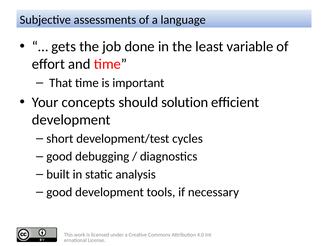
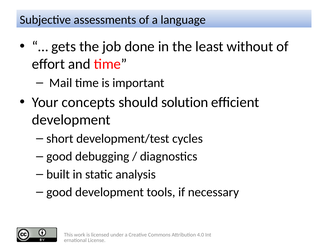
variable: variable -> without
That: That -> Mail
